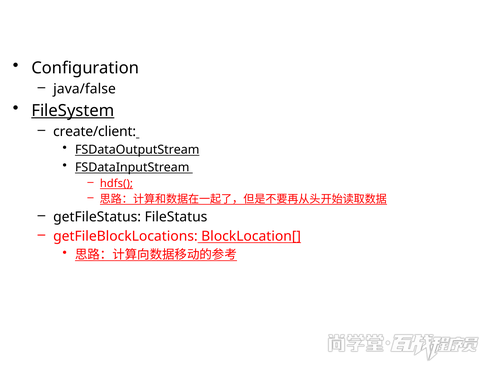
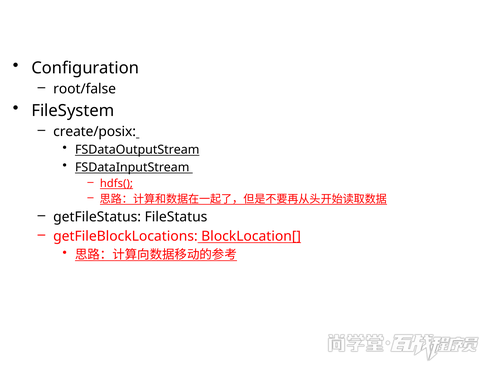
java/false: java/false -> root/false
FileSystem underline: present -> none
create/client: create/client -> create/posix
